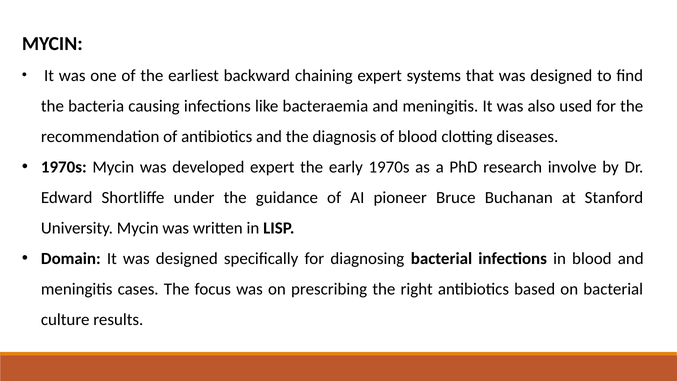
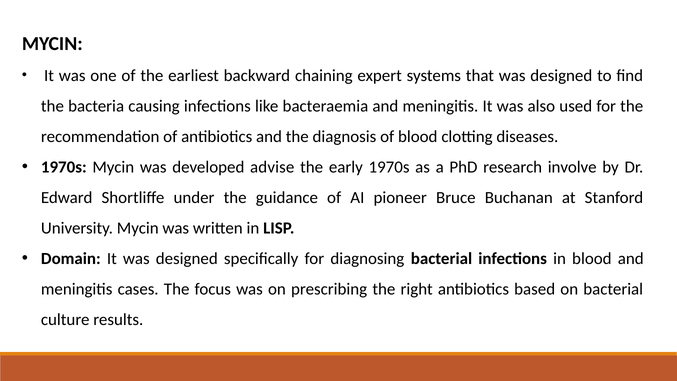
developed expert: expert -> advise
